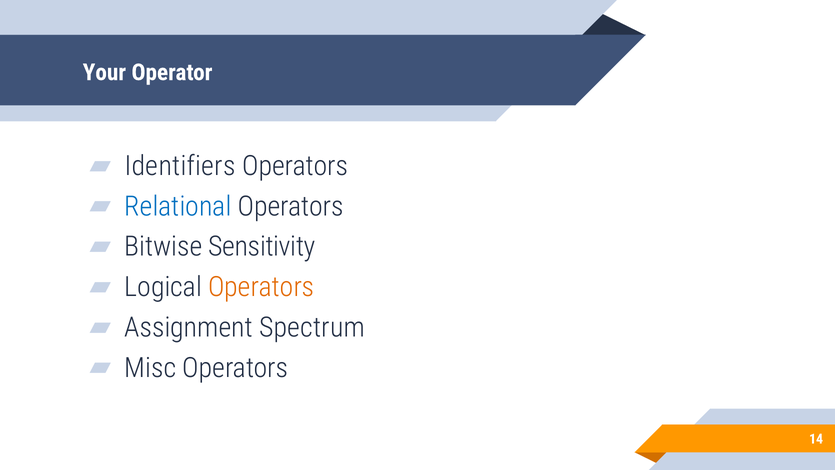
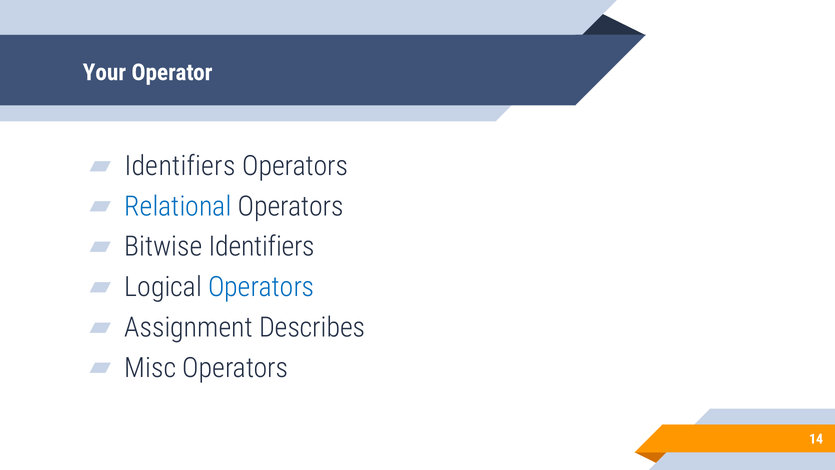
Bitwise Sensitivity: Sensitivity -> Identifiers
Operators at (261, 287) colour: orange -> blue
Spectrum: Spectrum -> Describes
